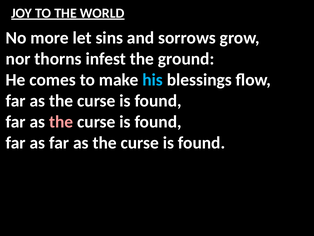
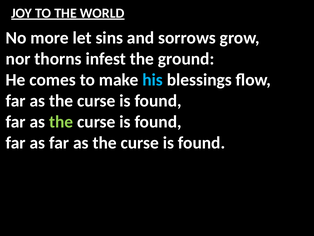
the at (61, 122) colour: pink -> light green
